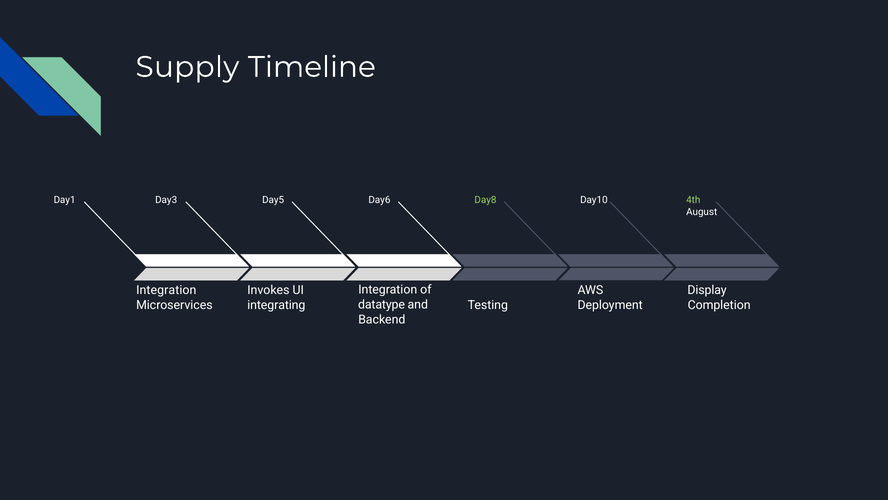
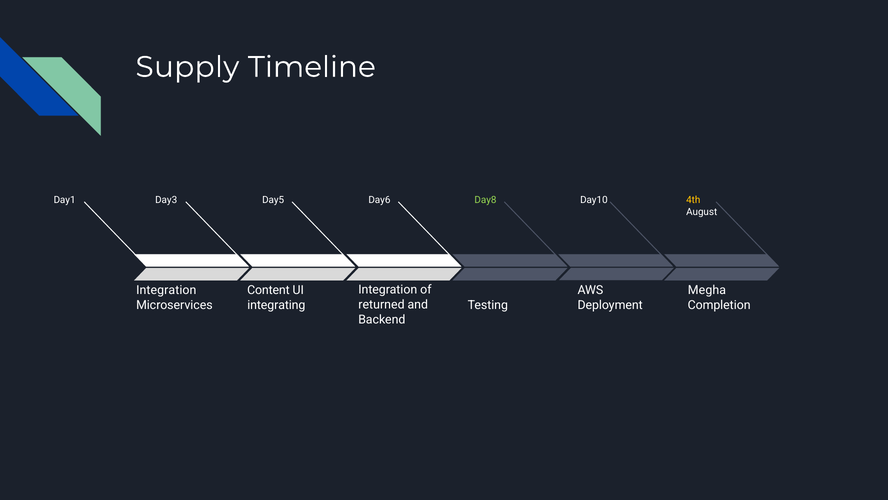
4th colour: light green -> yellow
Invokes: Invokes -> Content
Display: Display -> Megha
datatype: datatype -> returned
